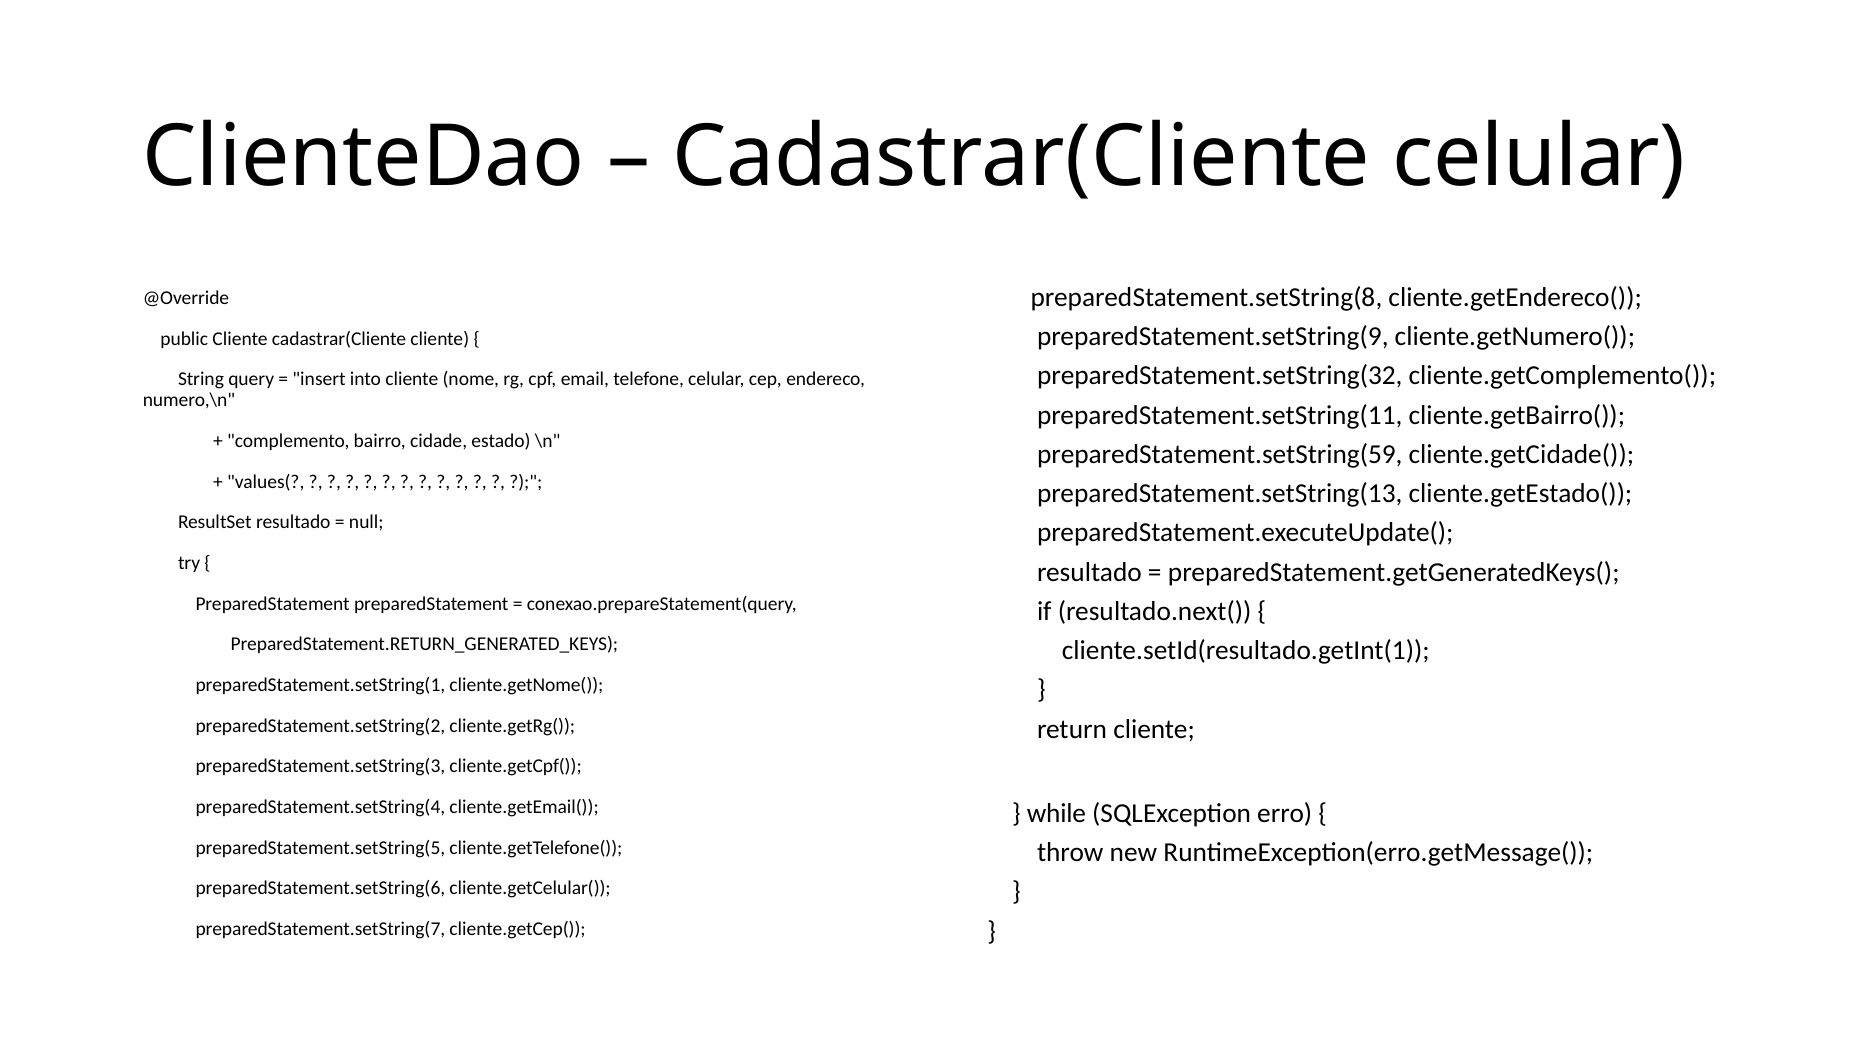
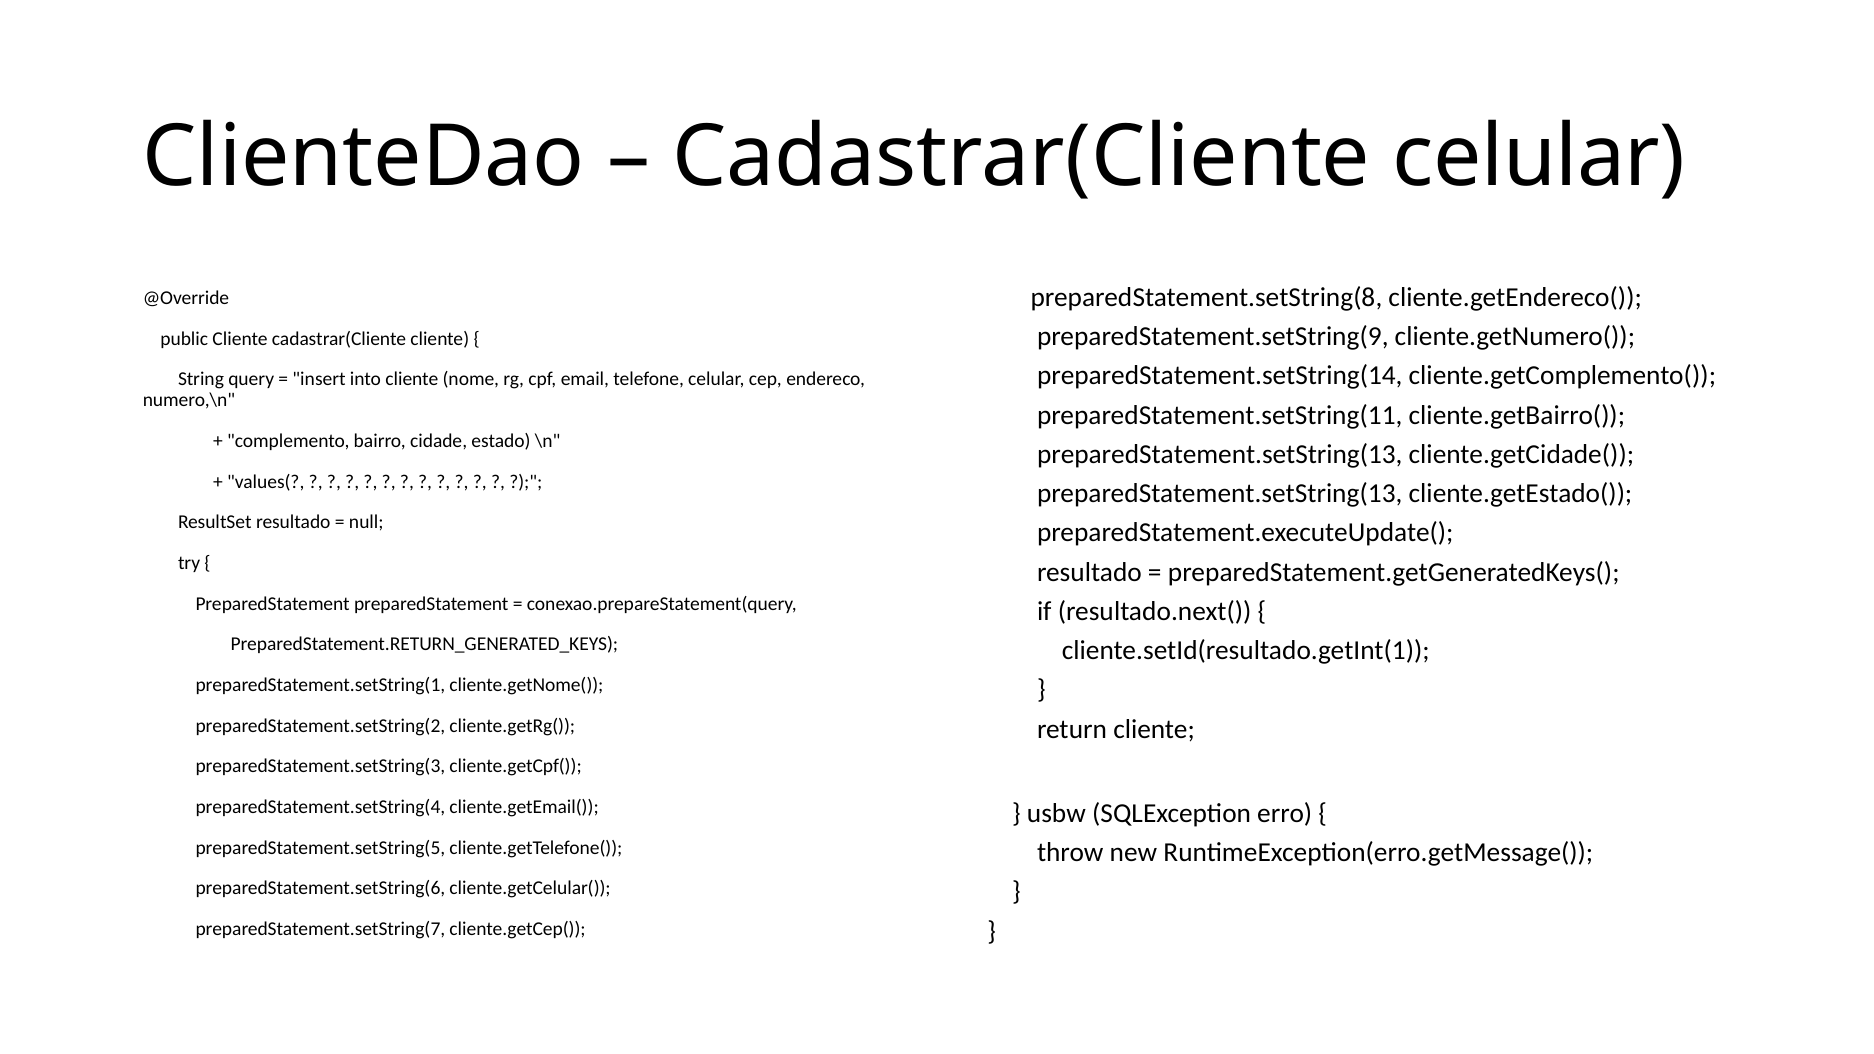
preparedStatement.setString(32: preparedStatement.setString(32 -> preparedStatement.setString(14
preparedStatement.setString(59 at (1220, 454): preparedStatement.setString(59 -> preparedStatement.setString(13
while: while -> usbw
